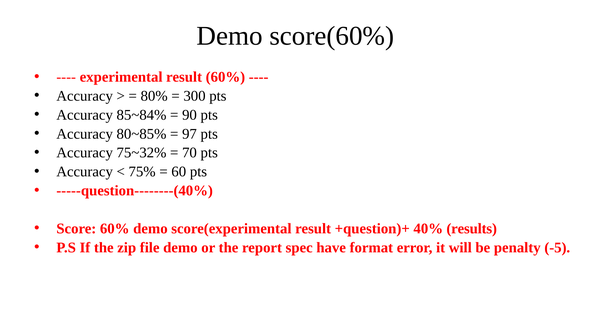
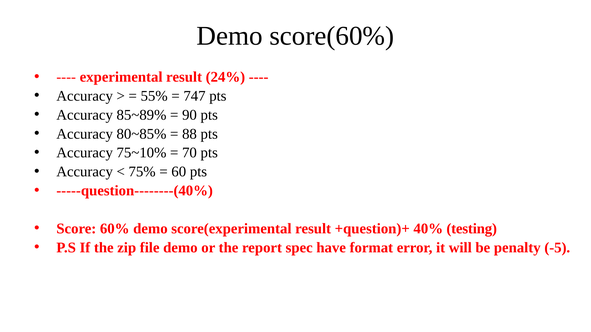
result 60%: 60% -> 24%
80%: 80% -> 55%
300: 300 -> 747
85~84%: 85~84% -> 85~89%
97: 97 -> 88
75~32%: 75~32% -> 75~10%
results: results -> testing
